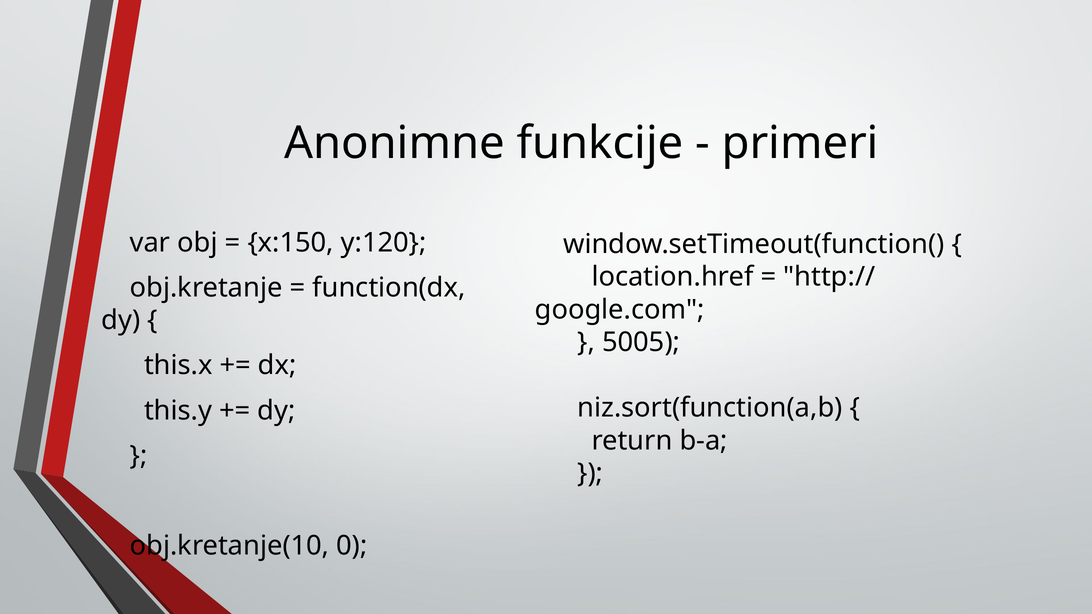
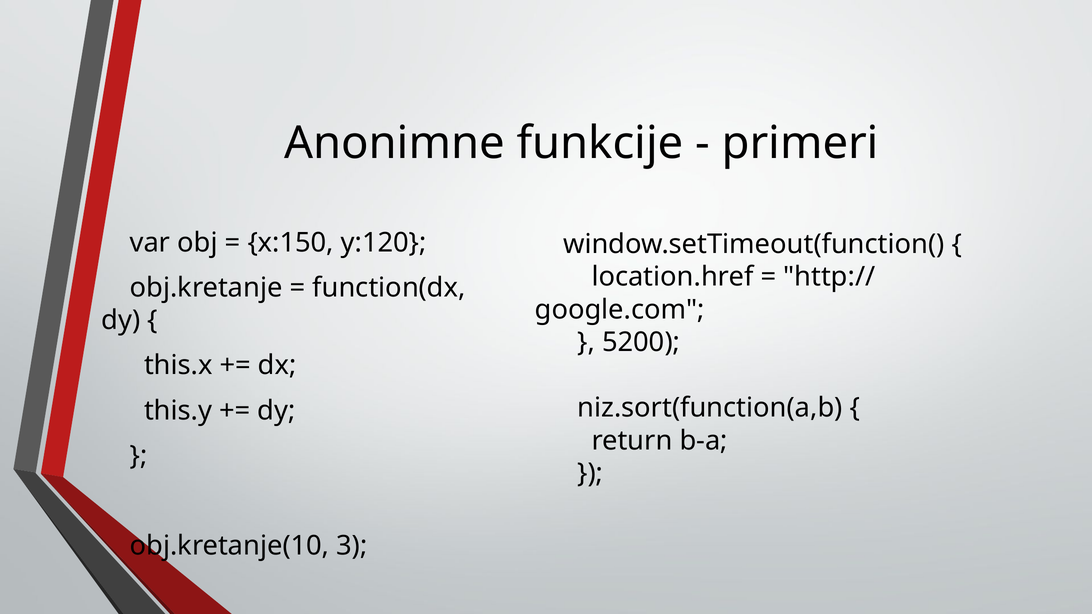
5005: 5005 -> 5200
0: 0 -> 3
